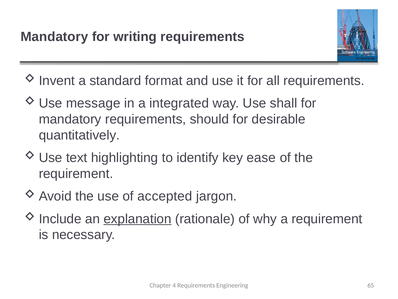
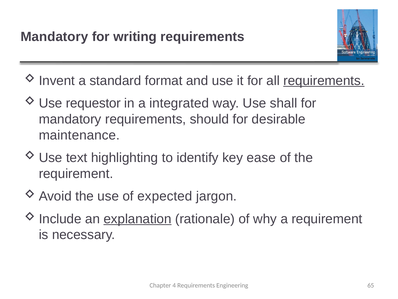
requirements at (324, 81) underline: none -> present
message: message -> requestor
quantitatively: quantitatively -> maintenance
accepted: accepted -> expected
